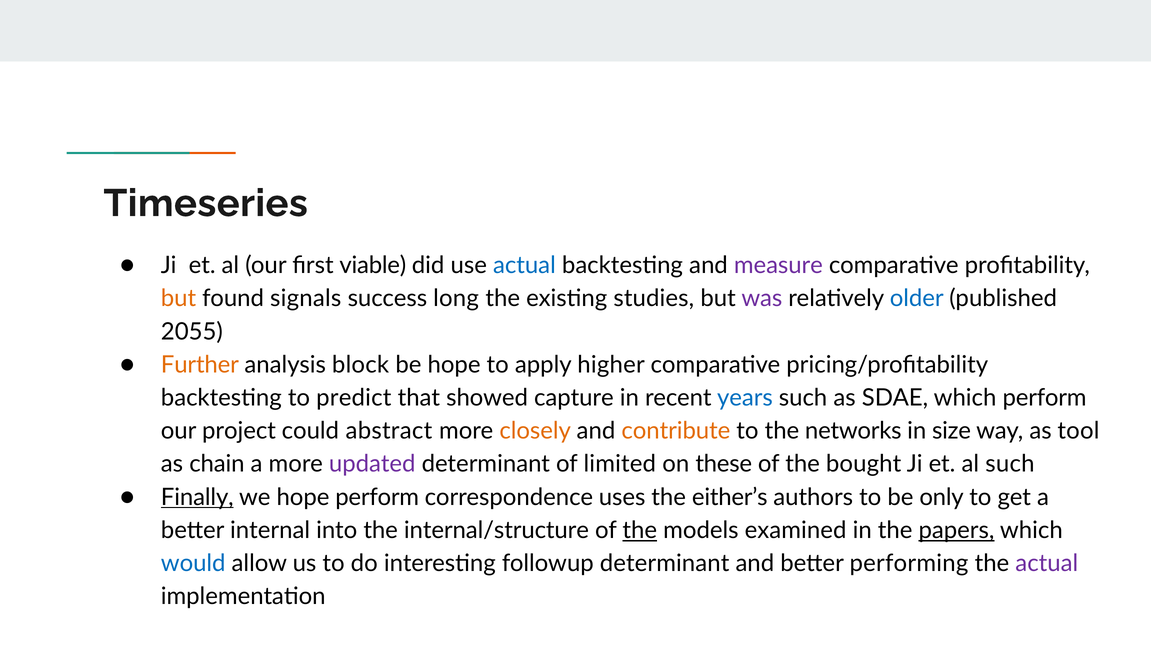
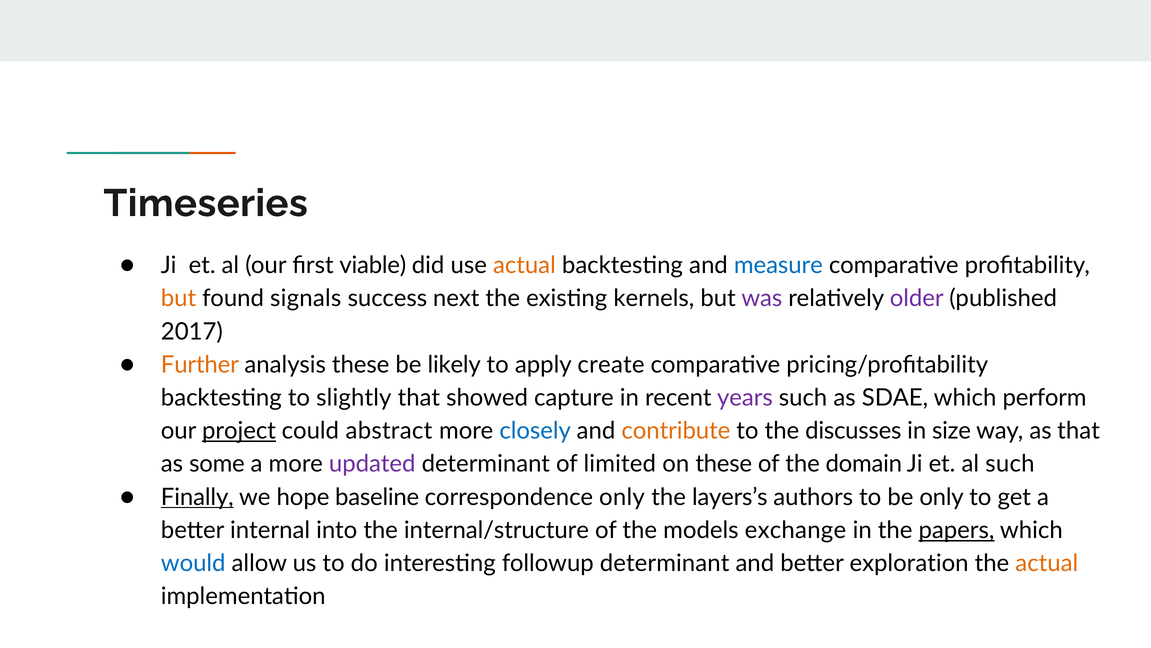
actual at (524, 265) colour: blue -> orange
measure colour: purple -> blue
long: long -> next
studies: studies -> kernels
older colour: blue -> purple
2055: 2055 -> 2017
analysis block: block -> these
be hope: hope -> likely
higher: higher -> create
predict: predict -> slightly
years colour: blue -> purple
project underline: none -> present
closely colour: orange -> blue
networks: networks -> discusses
as tool: tool -> that
chain: chain -> some
bought: bought -> domain
hope perform: perform -> baseline
correspondence uses: uses -> only
either’s: either’s -> layers’s
the at (640, 530) underline: present -> none
examined: examined -> exchange
performing: performing -> exploration
actual at (1047, 563) colour: purple -> orange
